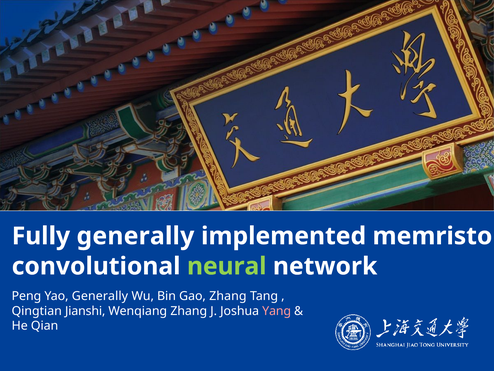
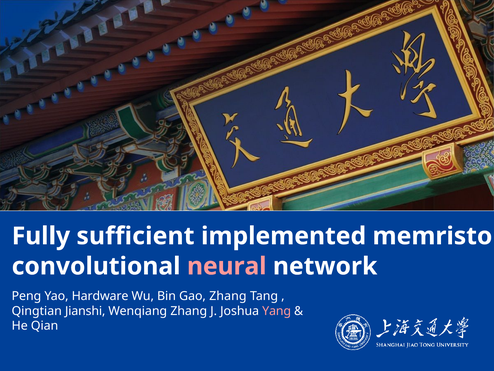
generally at (135, 236): generally -> sufficient
neural colour: light green -> pink
Yao Generally: Generally -> Hardware
